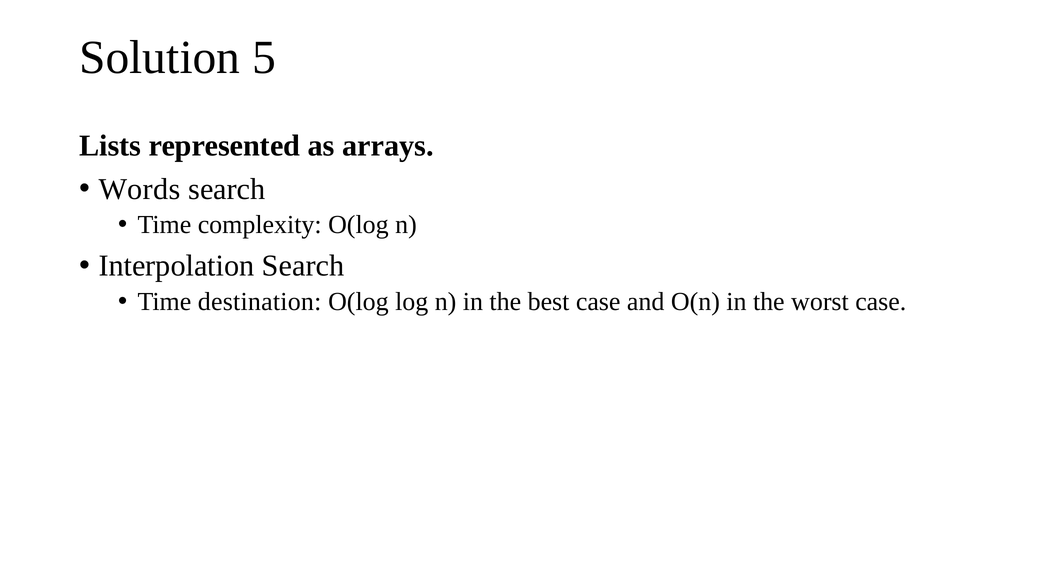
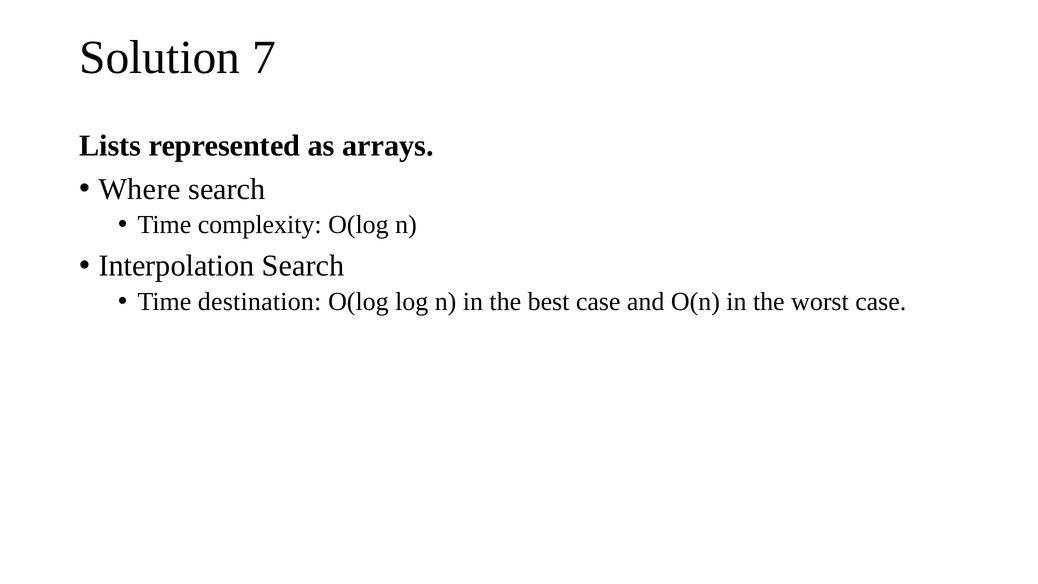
5: 5 -> 7
Words: Words -> Where
